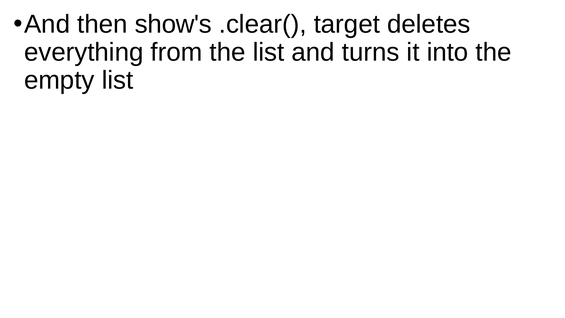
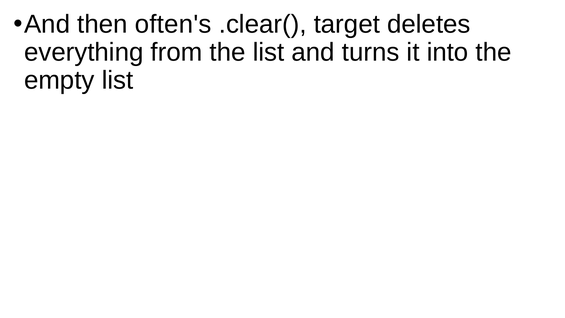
show's: show's -> often's
